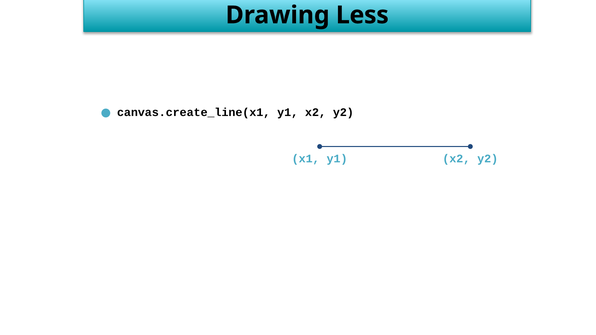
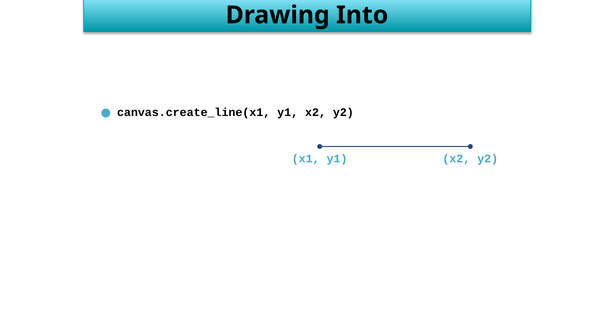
Less: Less -> Into
